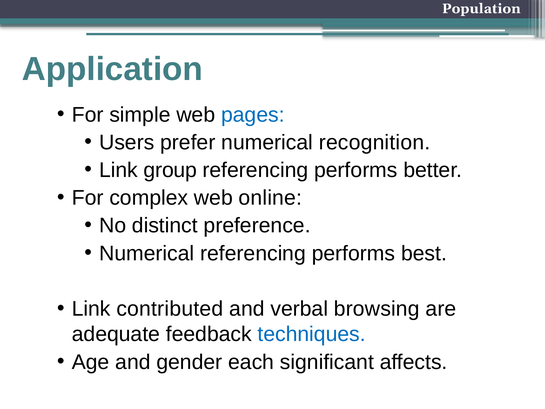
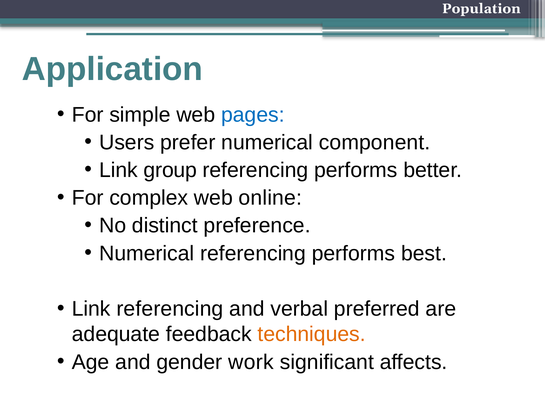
recognition: recognition -> component
Link contributed: contributed -> referencing
browsing: browsing -> preferred
techniques colour: blue -> orange
each: each -> work
